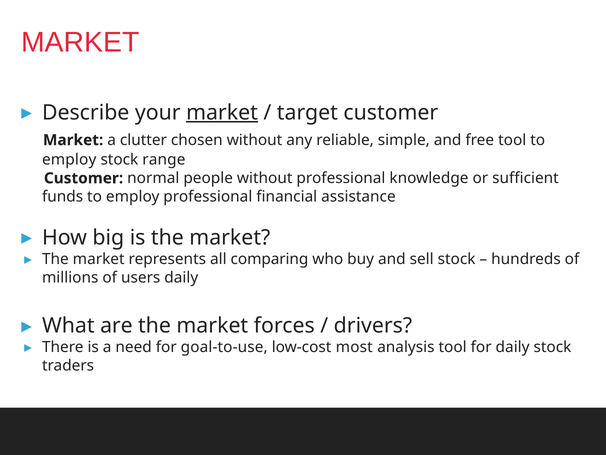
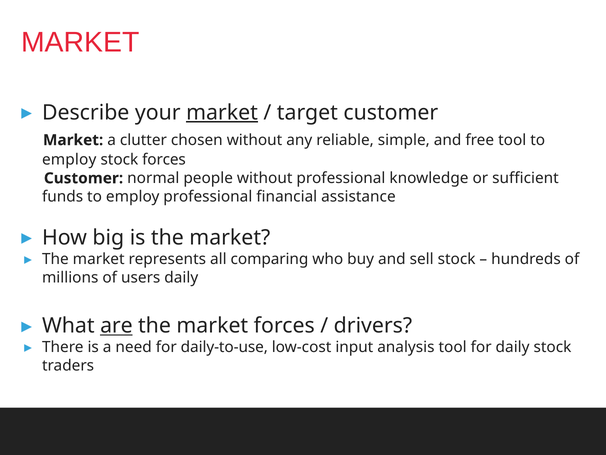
stock range: range -> forces
are underline: none -> present
goal-to-use: goal-to-use -> daily-to-use
most: most -> input
